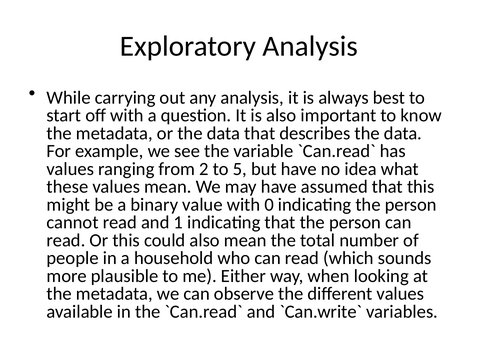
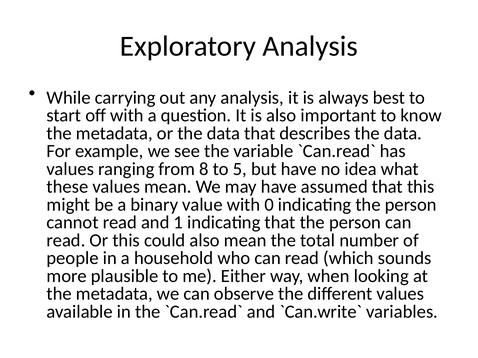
2: 2 -> 8
